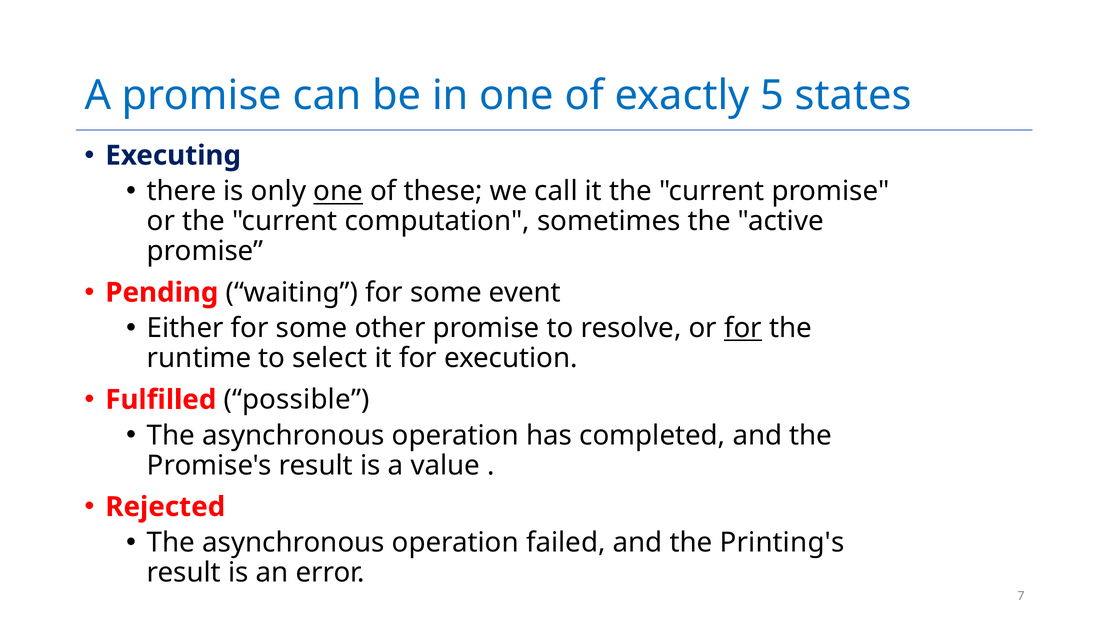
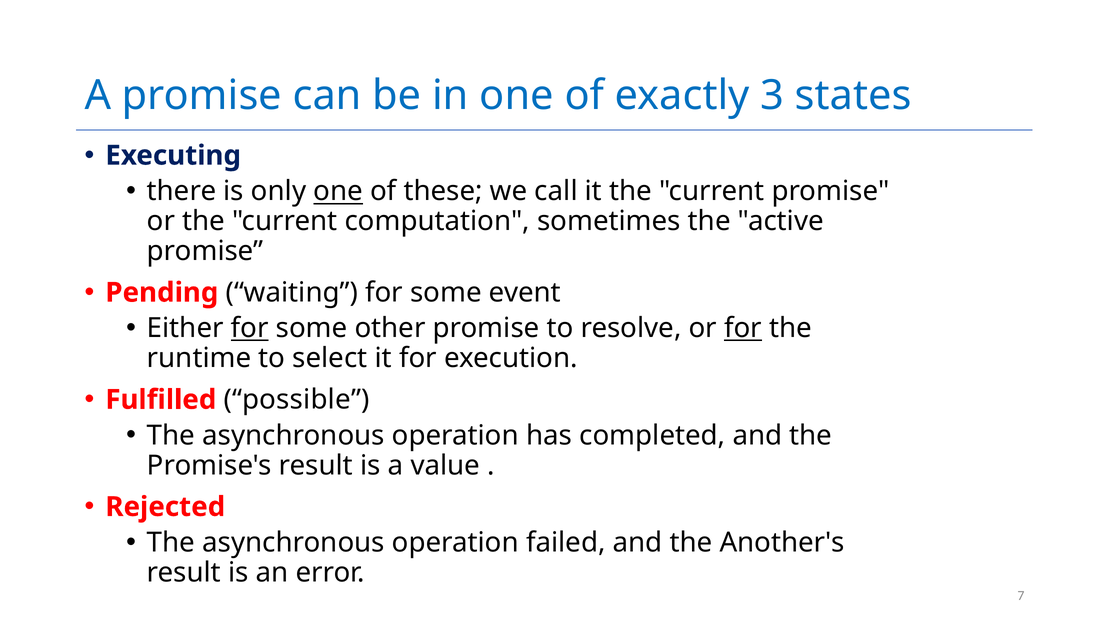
5: 5 -> 3
for at (250, 328) underline: none -> present
Printing's: Printing's -> Another's
